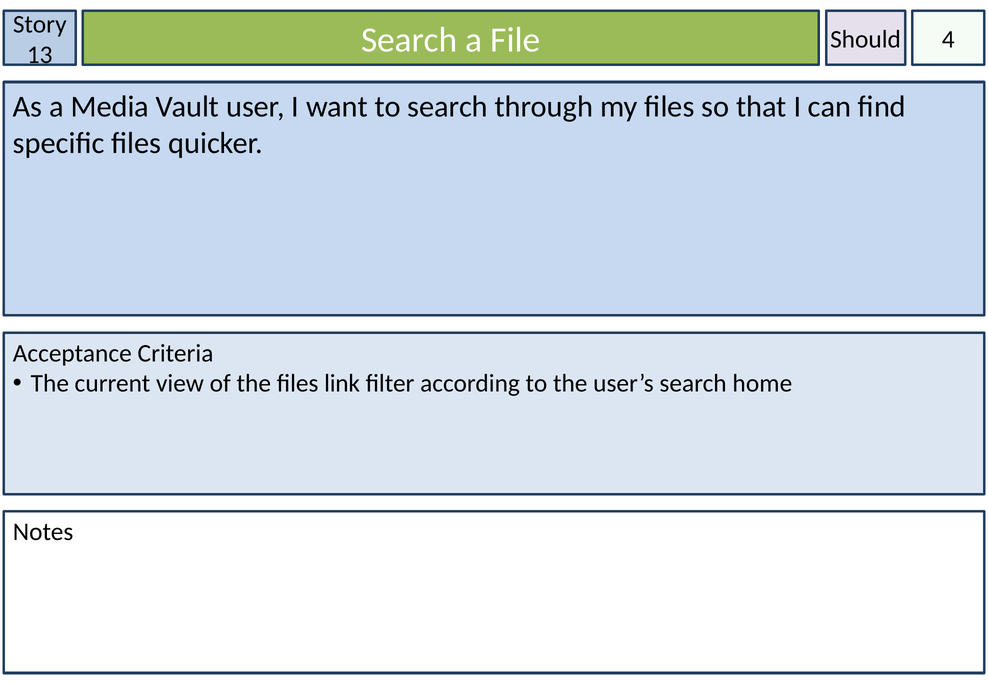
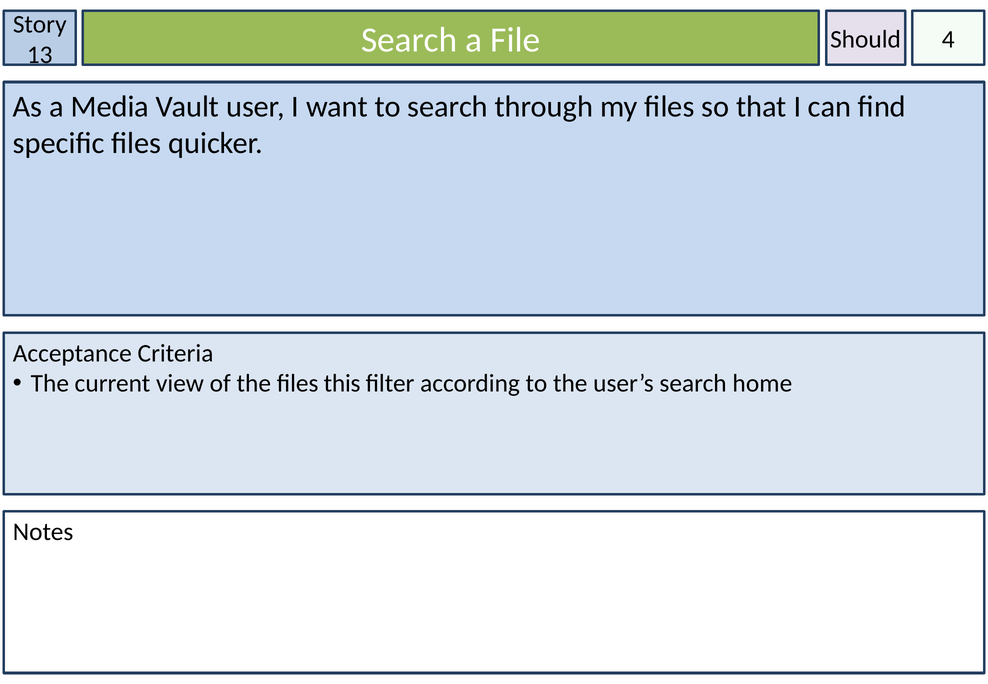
link: link -> this
